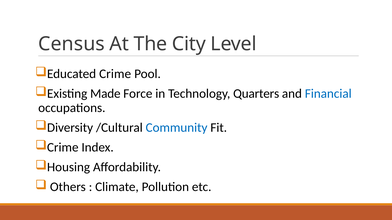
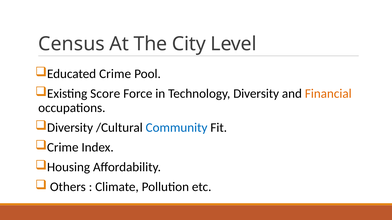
Made: Made -> Score
Technology Quarters: Quarters -> Diversity
Financial colour: blue -> orange
